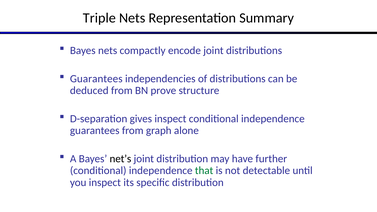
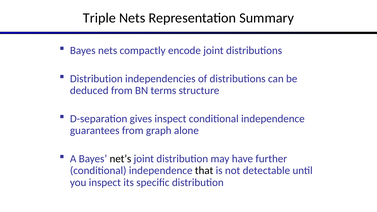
Guarantees at (96, 79): Guarantees -> Distribution
prove: prove -> terms
that colour: green -> black
